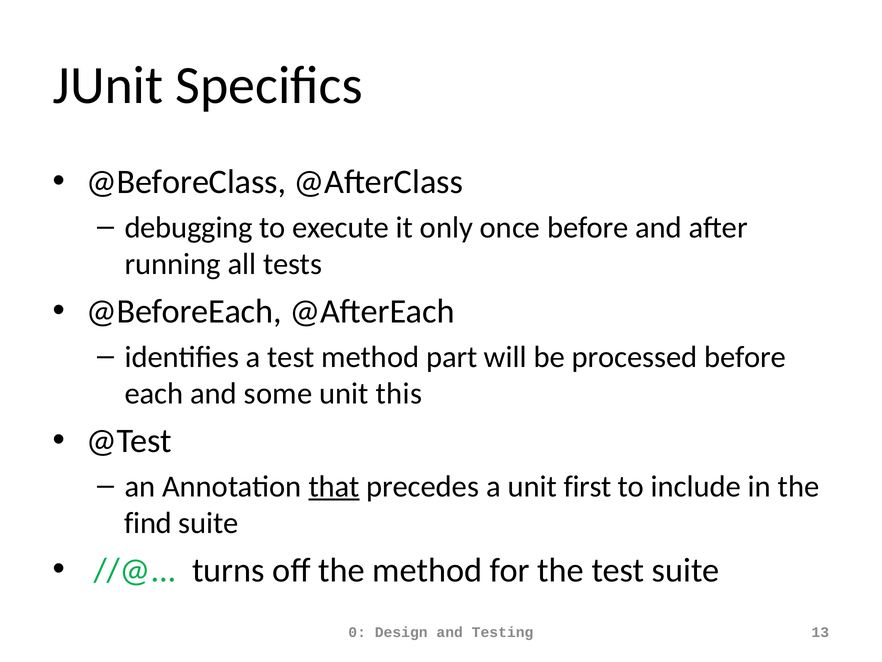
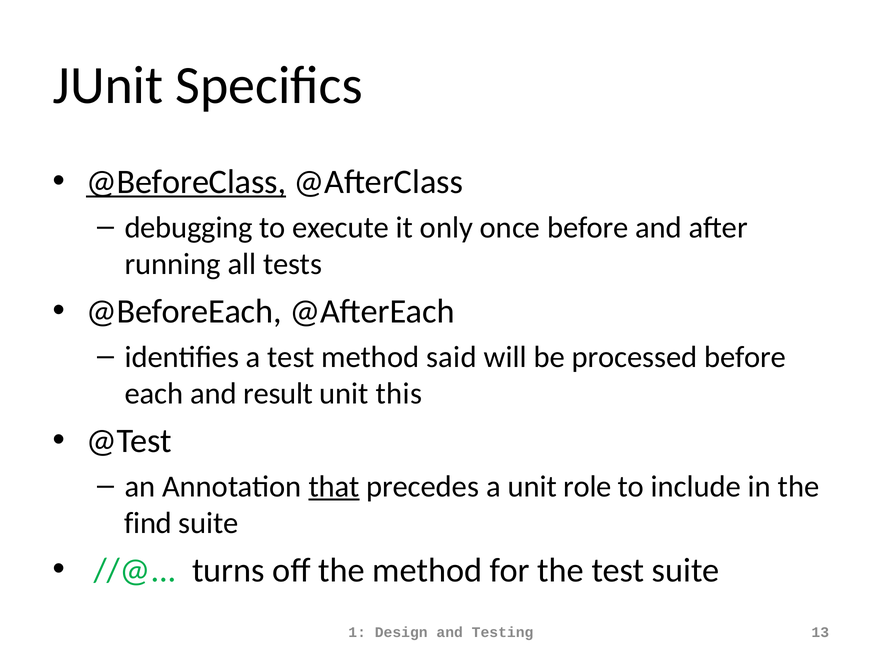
@BeforeClass underline: none -> present
part: part -> said
some: some -> result
first: first -> role
0: 0 -> 1
